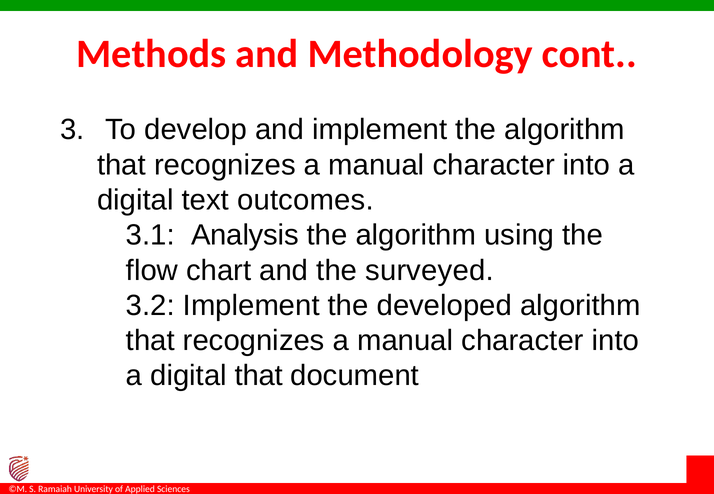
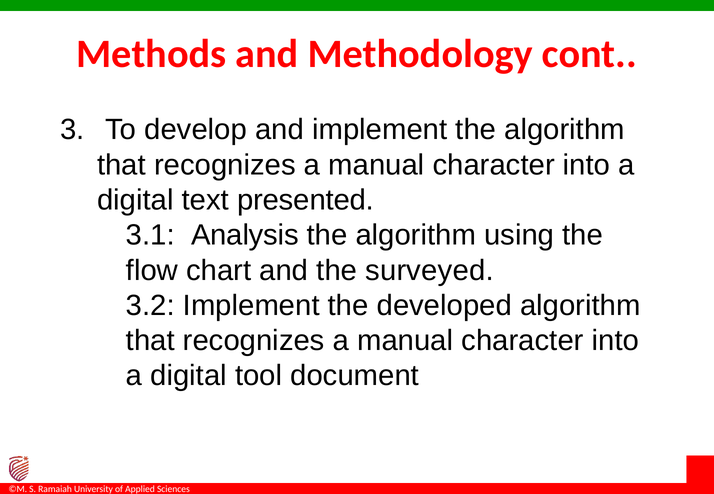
outcomes: outcomes -> presented
digital that: that -> tool
